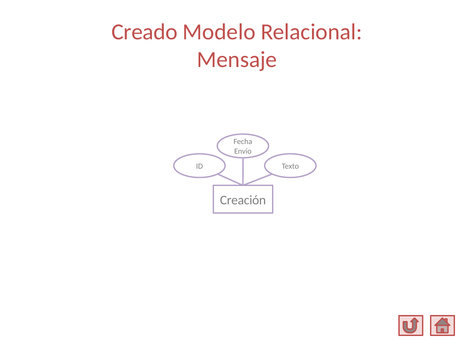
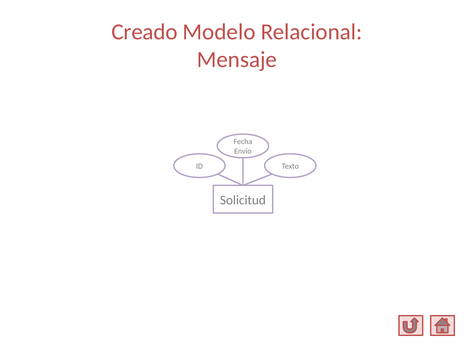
Creación: Creación -> Solicitud
